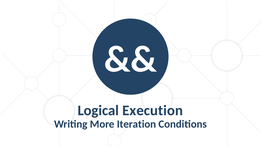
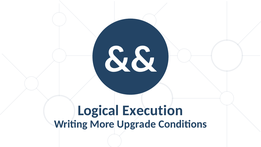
Iteration: Iteration -> Upgrade
